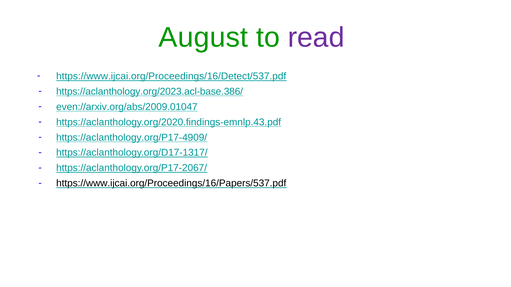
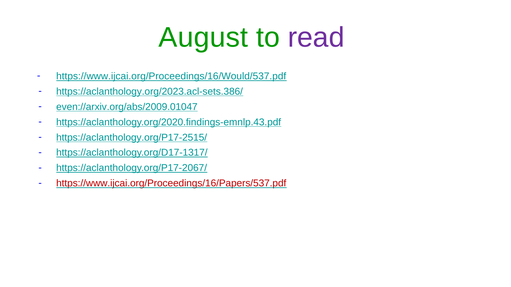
https://www.ijcai.org/Proceedings/16/Detect/537.pdf: https://www.ijcai.org/Proceedings/16/Detect/537.pdf -> https://www.ijcai.org/Proceedings/16/Would/537.pdf
https://aclanthology.org/2023.acl-base.386/: https://aclanthology.org/2023.acl-base.386/ -> https://aclanthology.org/2023.acl-sets.386/
https://aclanthology.org/P17-4909/: https://aclanthology.org/P17-4909/ -> https://aclanthology.org/P17-2515/
https://www.ijcai.org/Proceedings/16/Papers/537.pdf colour: black -> red
